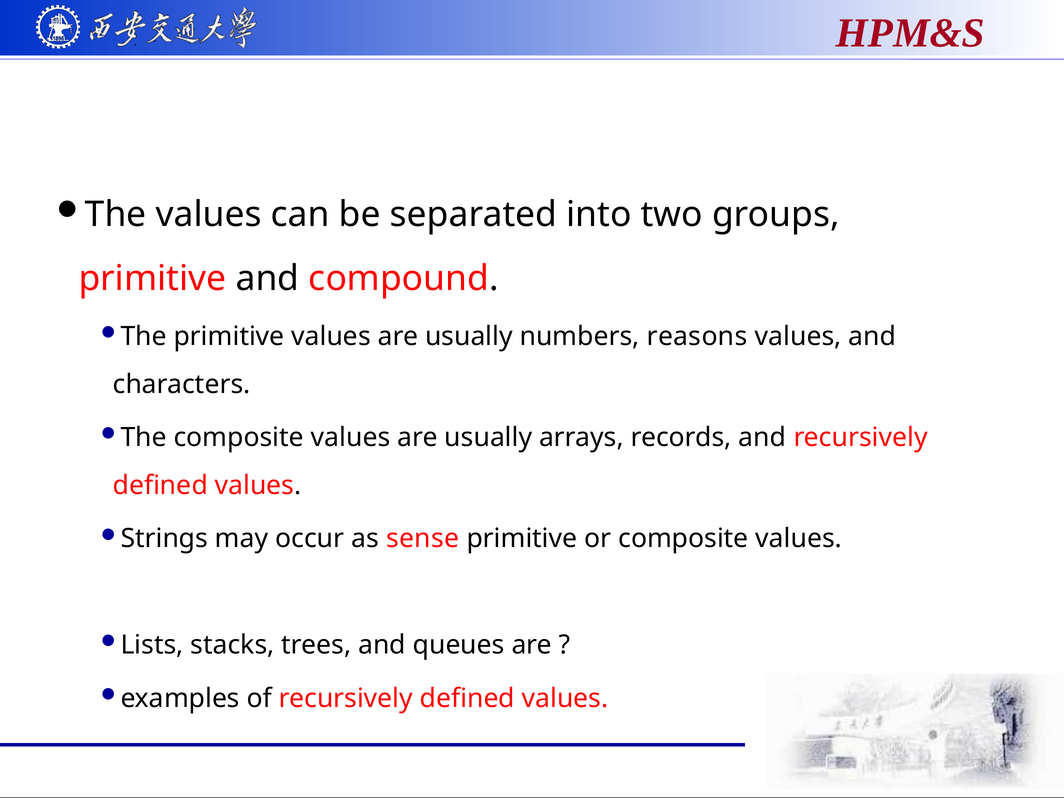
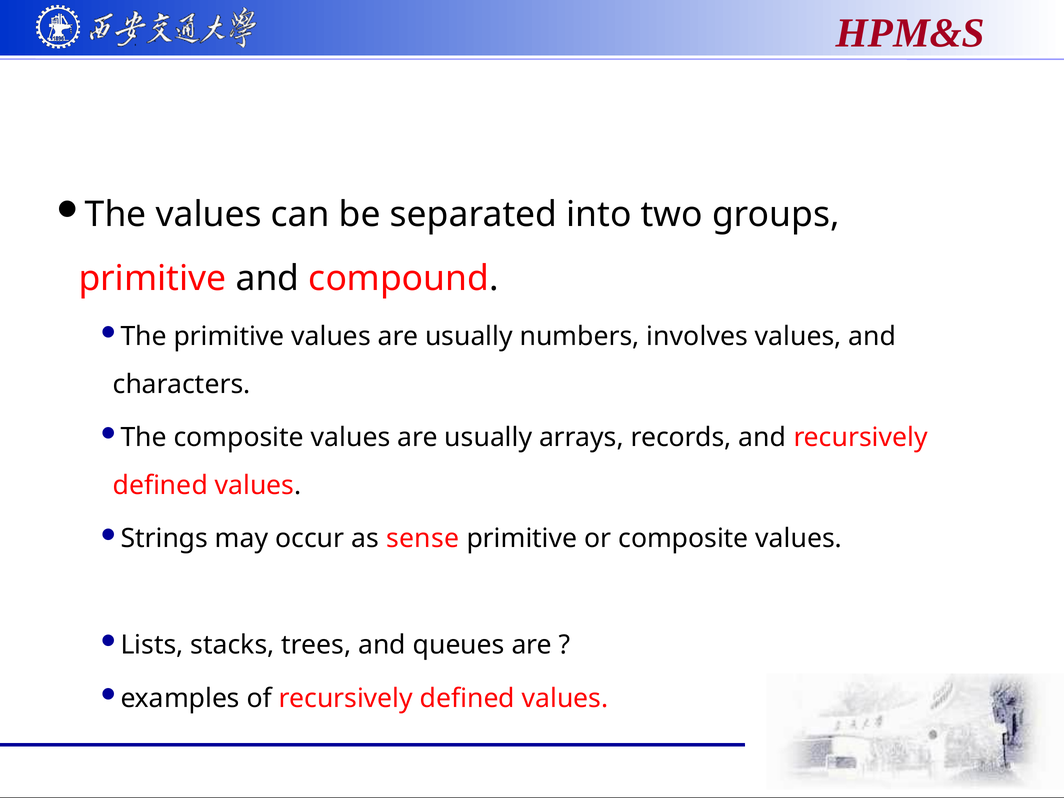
reasons: reasons -> involves
